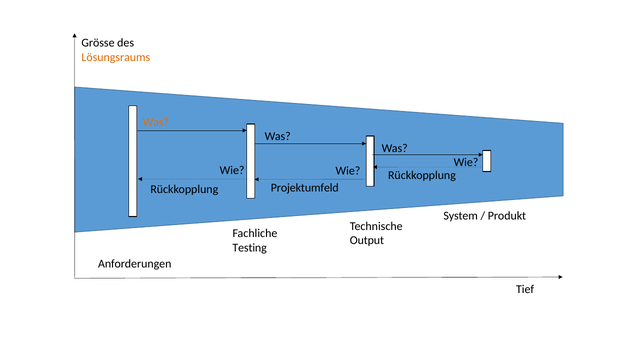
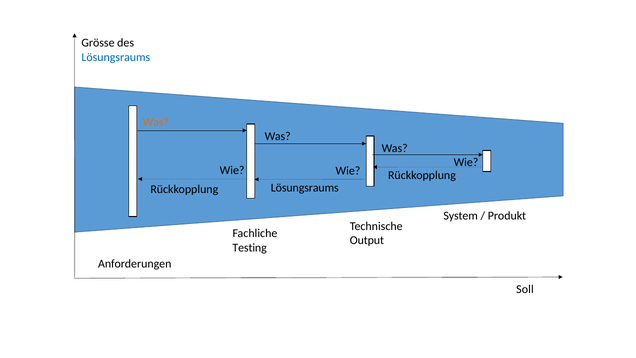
Lösungsraums at (116, 57) colour: orange -> blue
Rückkopplung Projektumfeld: Projektumfeld -> Lösungsraums
Tief: Tief -> Soll
